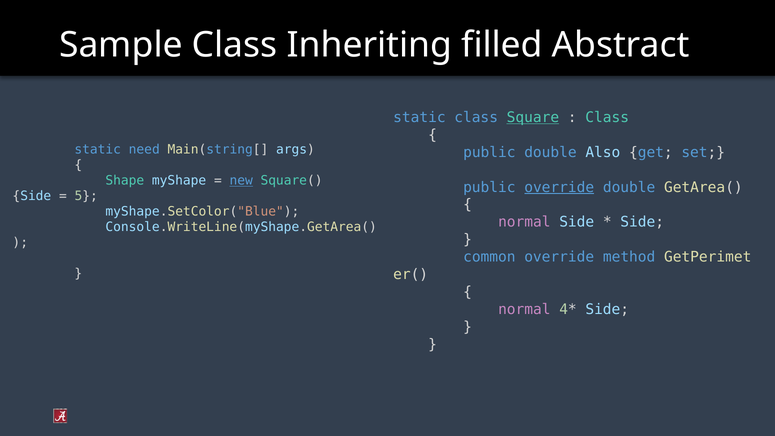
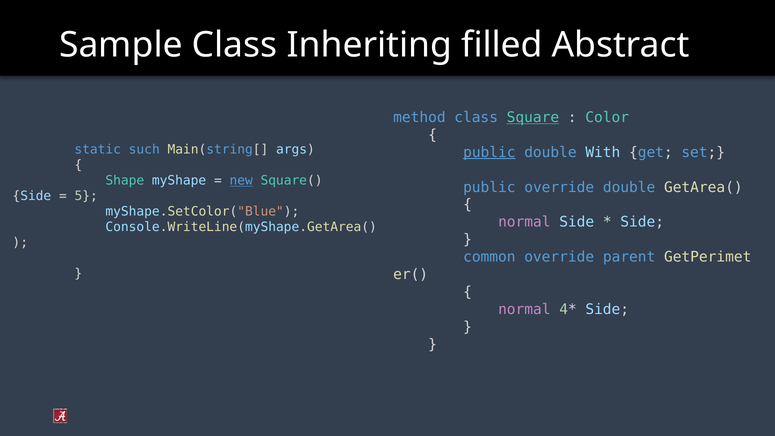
static at (419, 117): static -> method
Class at (607, 117): Class -> Color
need: need -> such
public at (489, 152) underline: none -> present
Also: Also -> With
override at (559, 187) underline: present -> none
method: method -> parent
